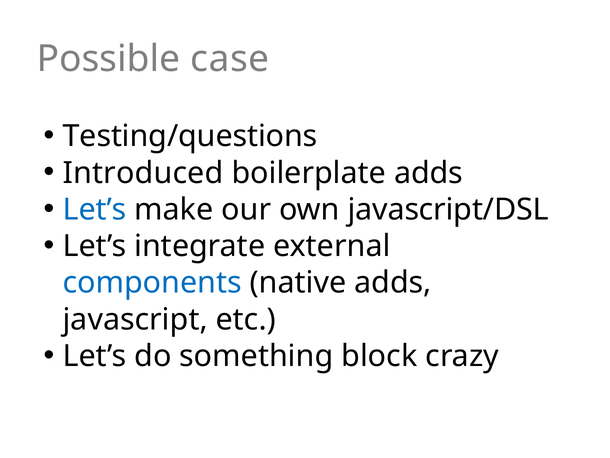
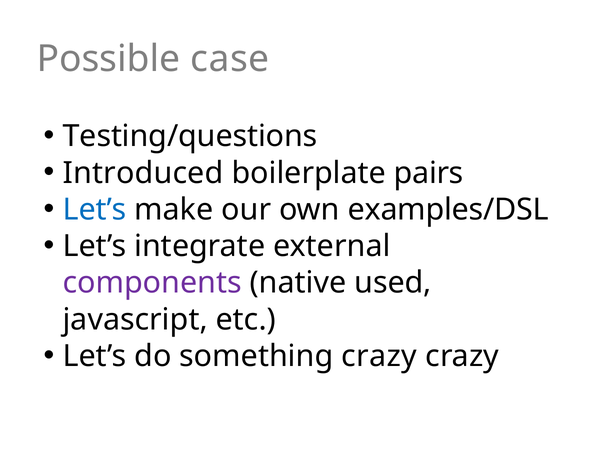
boilerplate adds: adds -> pairs
javascript/DSL: javascript/DSL -> examples/DSL
components colour: blue -> purple
native adds: adds -> used
something block: block -> crazy
